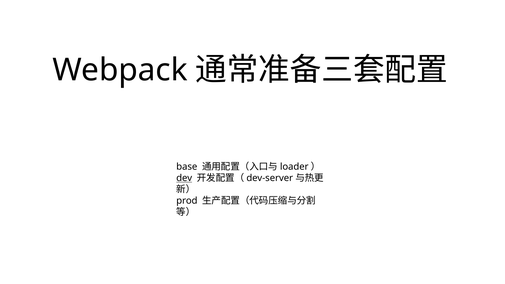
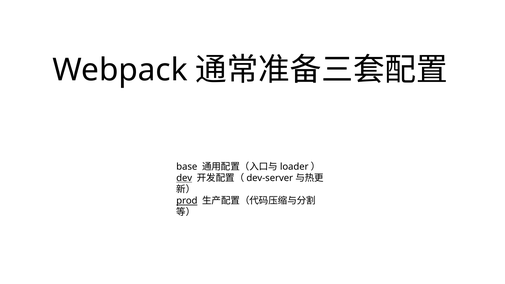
prod underline: none -> present
